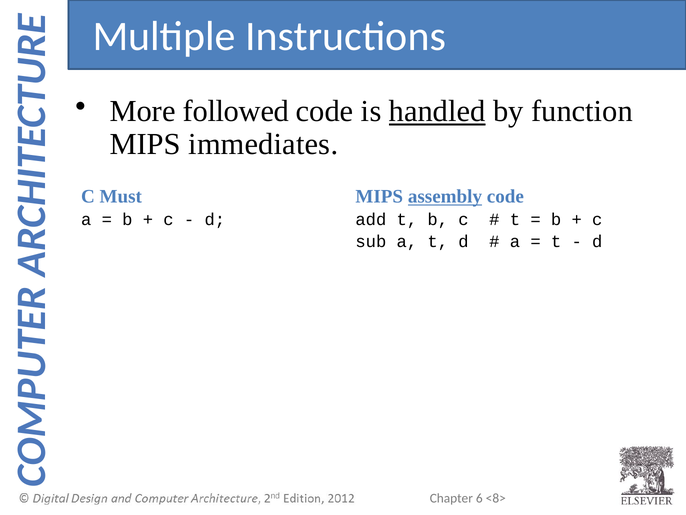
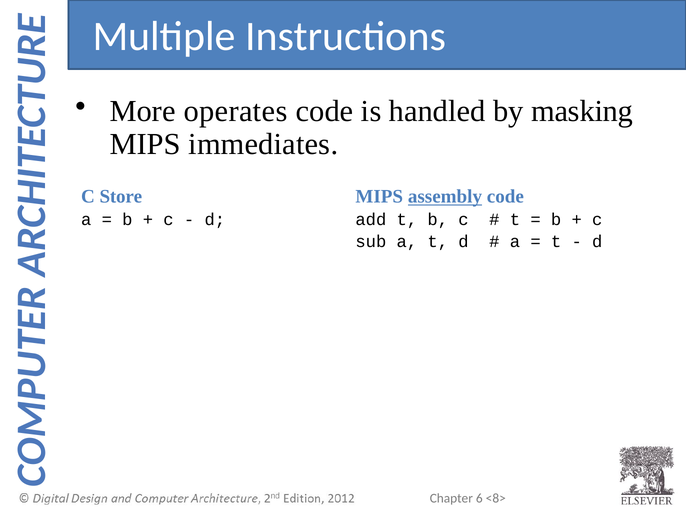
followed: followed -> operates
handled underline: present -> none
function: function -> masking
Must: Must -> Store
